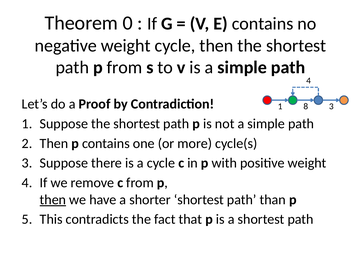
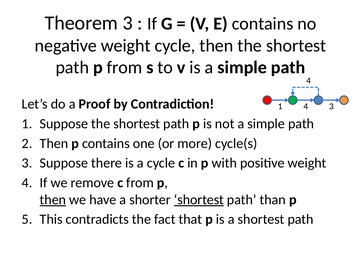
Theorem 0: 0 -> 3
1 8: 8 -> 4
shortest at (199, 199) underline: none -> present
